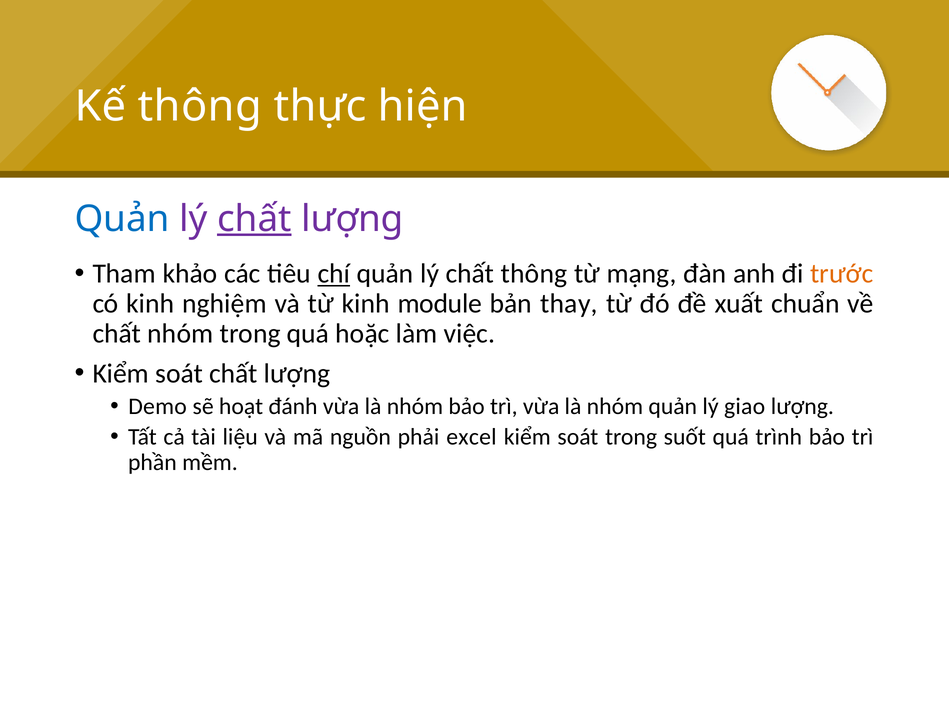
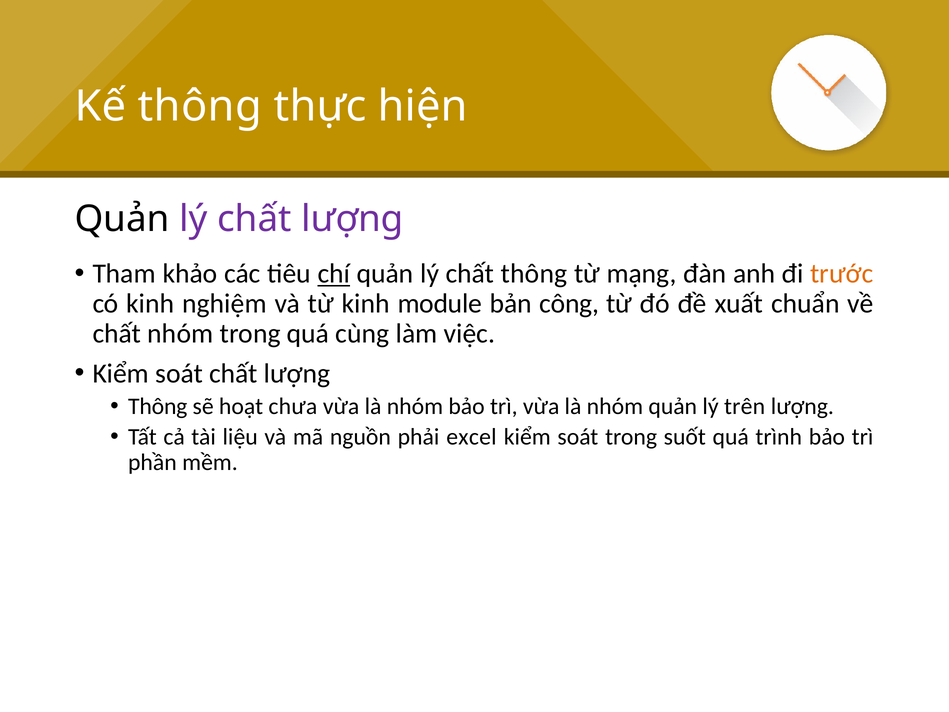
Quản at (122, 219) colour: blue -> black
chất at (254, 219) underline: present -> none
thay: thay -> công
hoặc: hoặc -> cùng
Demo at (158, 406): Demo -> Thông
đánh: đánh -> chưa
giao: giao -> trên
